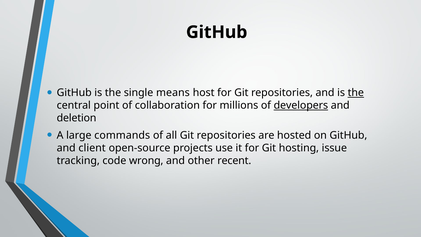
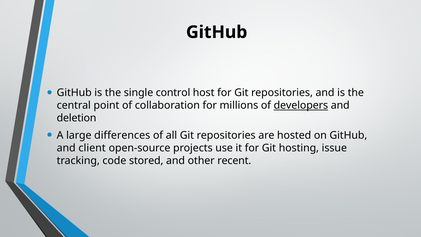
means: means -> control
the at (356, 93) underline: present -> none
commands: commands -> differences
wrong: wrong -> stored
